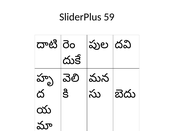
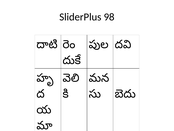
59: 59 -> 98
